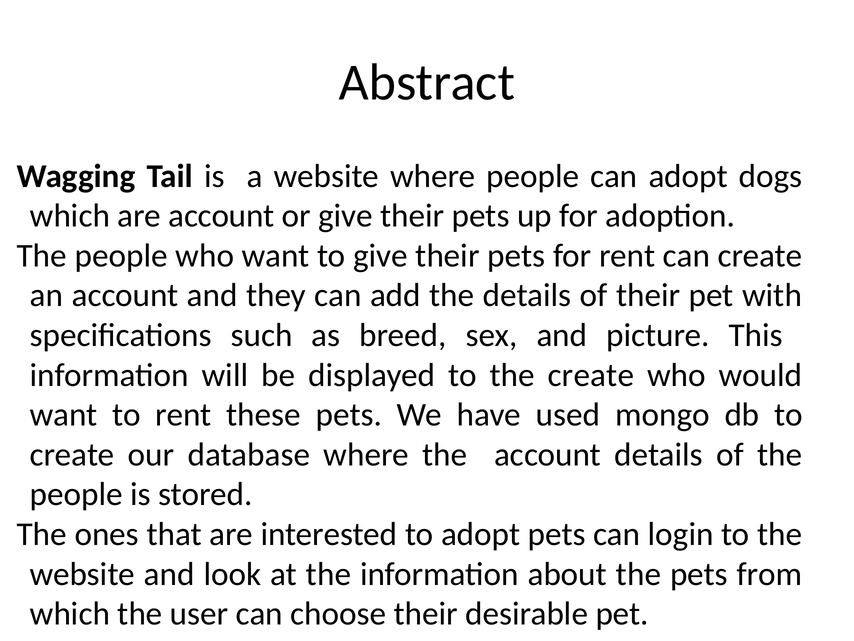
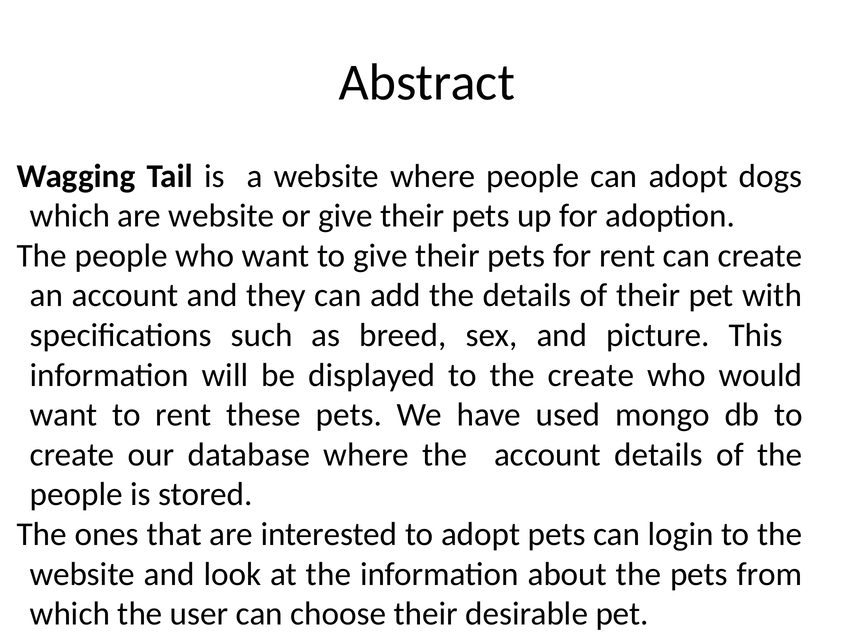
are account: account -> website
